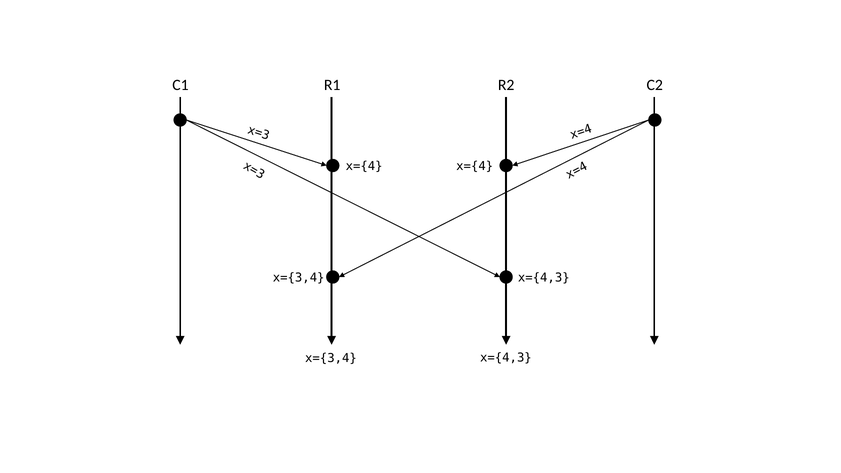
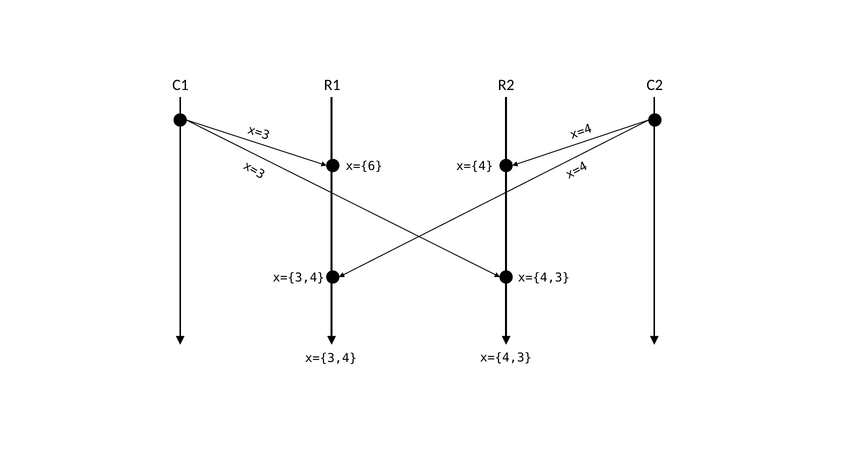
x={4 at (364, 166): x={4 -> x={6
